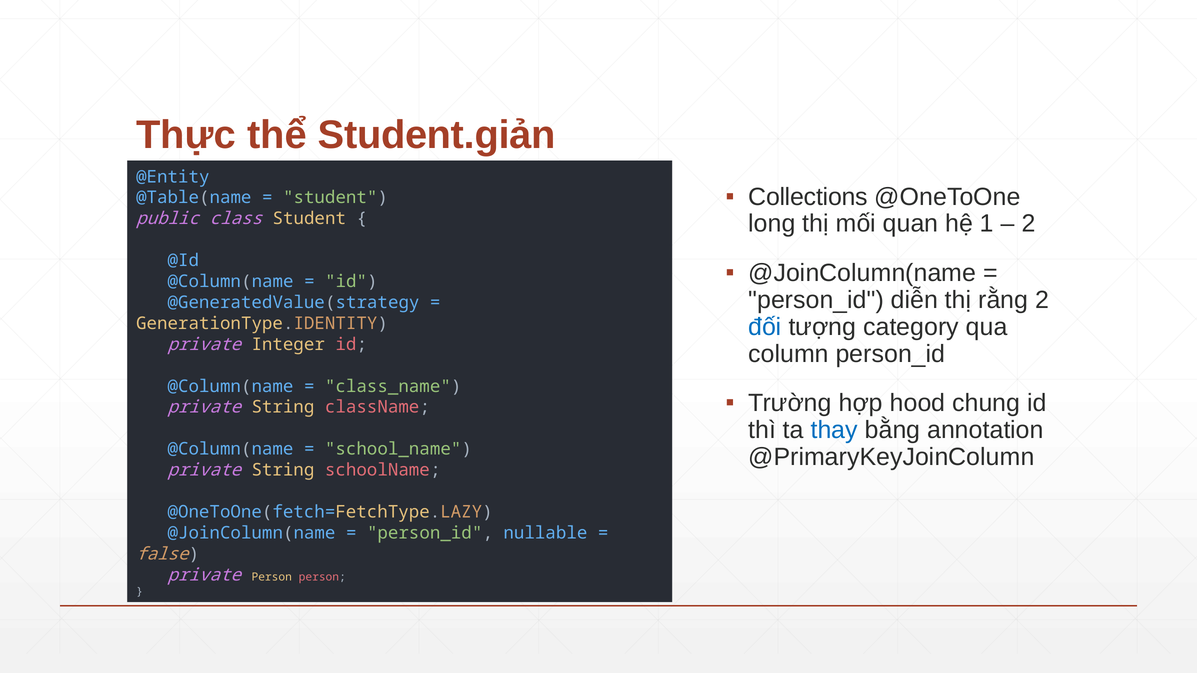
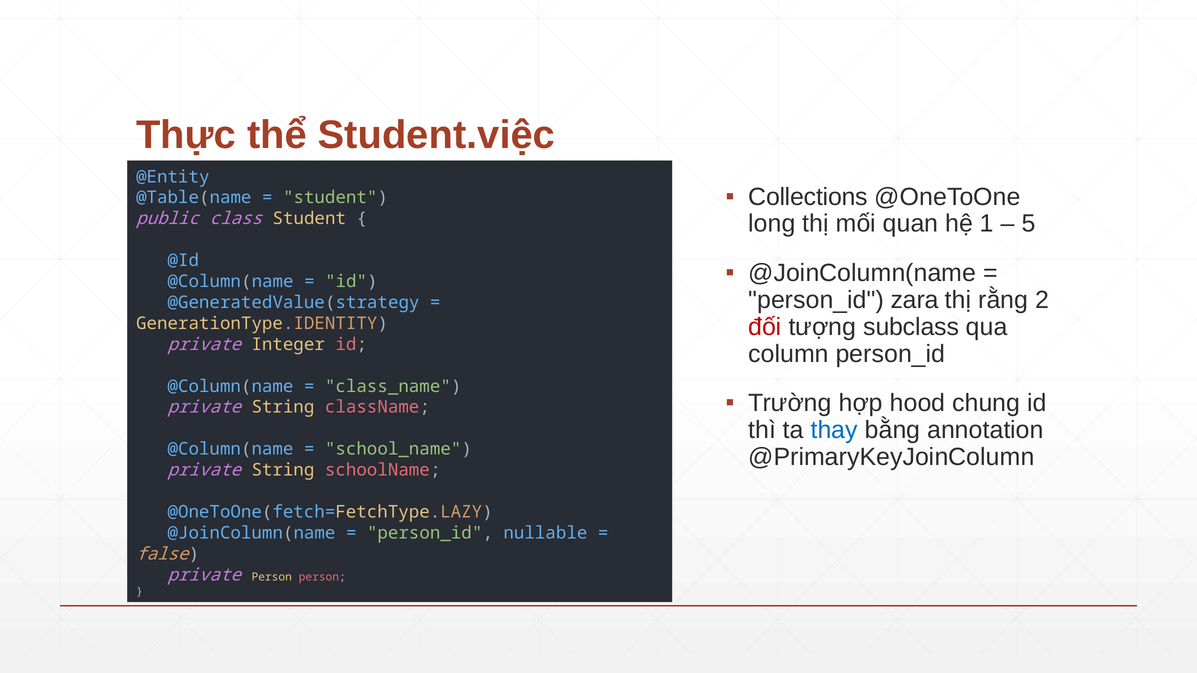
Student.giản: Student.giản -> Student.việc
2 at (1029, 224): 2 -> 5
diễn: diễn -> zara
đối colour: blue -> red
category: category -> subclass
